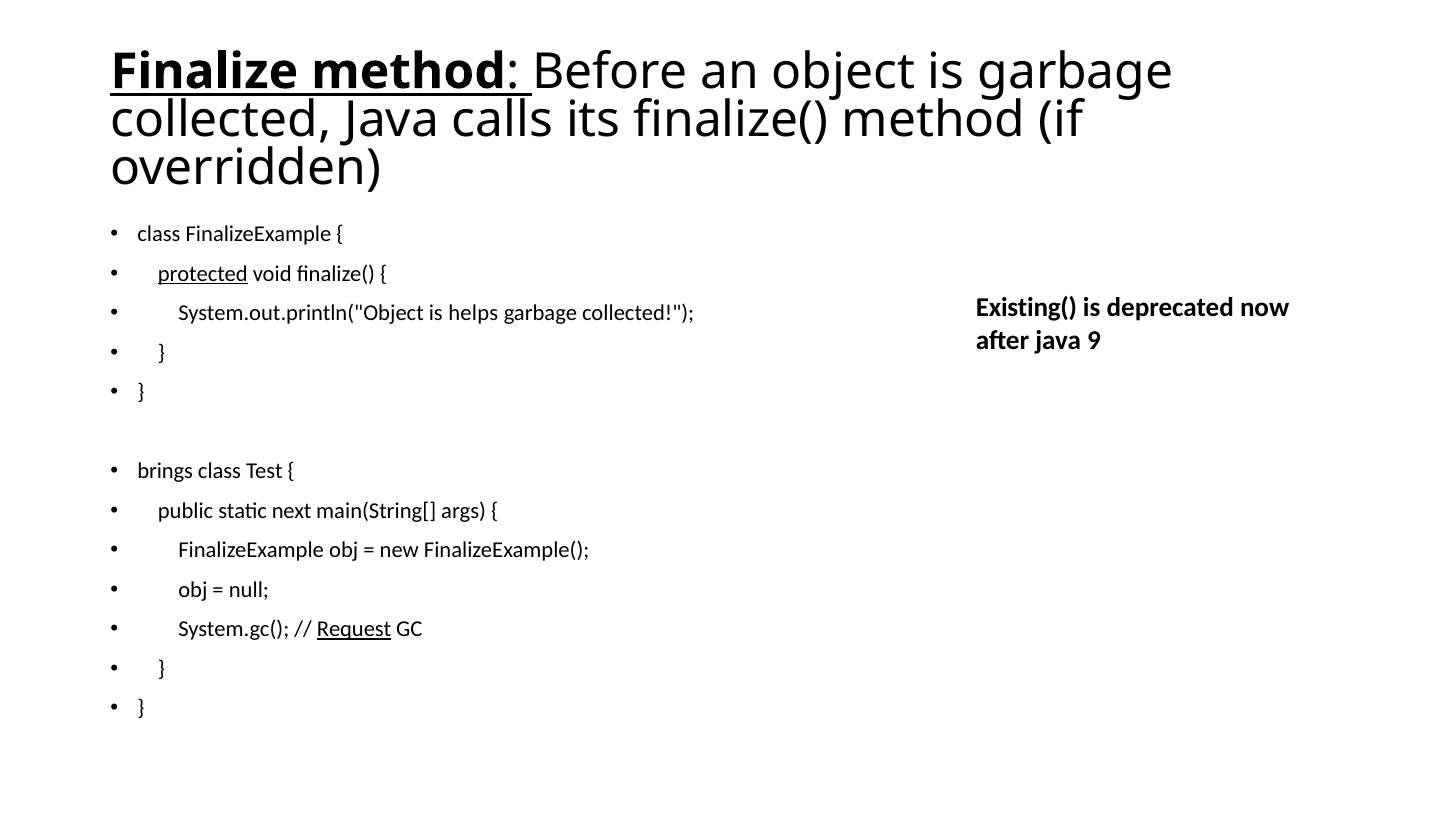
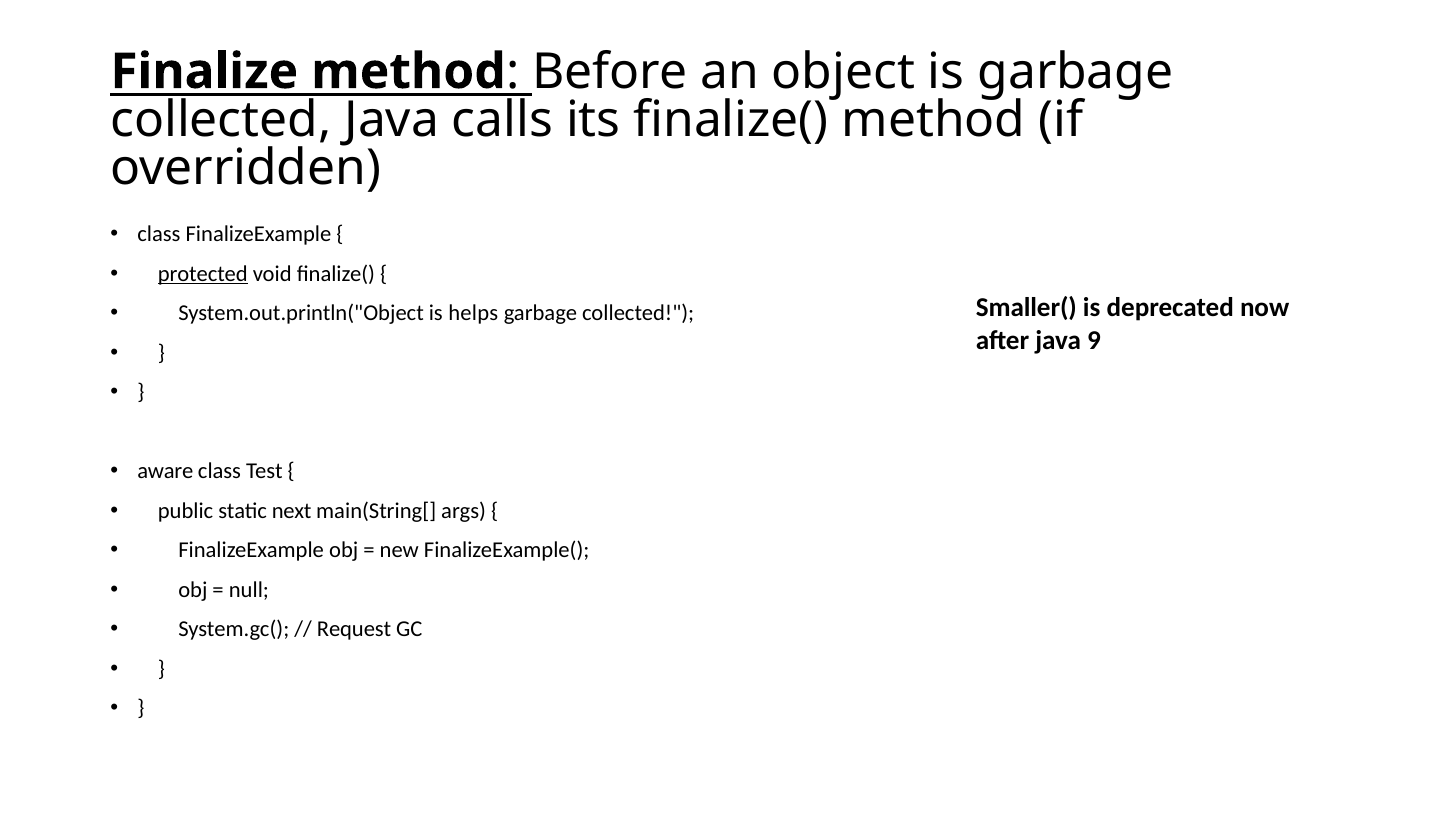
Existing(: Existing( -> Smaller(
brings: brings -> aware
Request underline: present -> none
